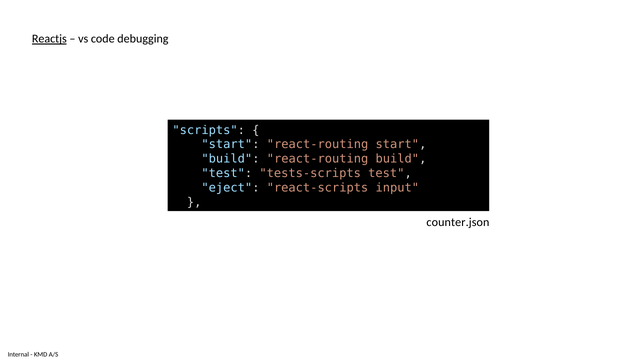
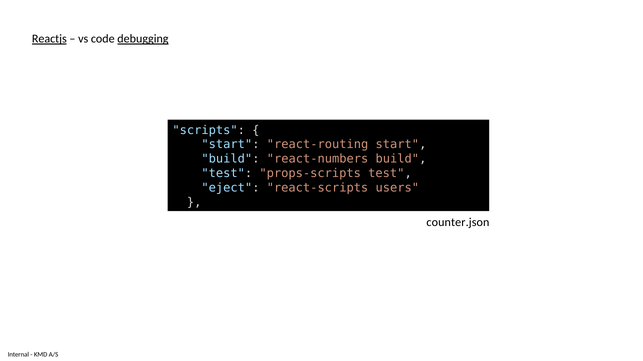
debugging underline: none -> present
build react-routing: react-routing -> react-numbers
tests-scripts: tests-scripts -> props-scripts
input: input -> users
